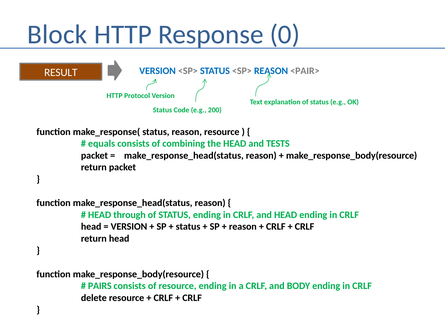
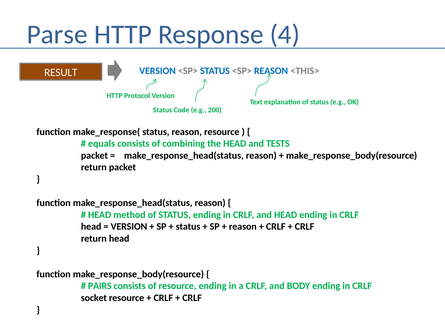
Block: Block -> Parse
0: 0 -> 4
<PAIR>: <PAIR> -> <THIS>
through: through -> method
delete: delete -> socket
